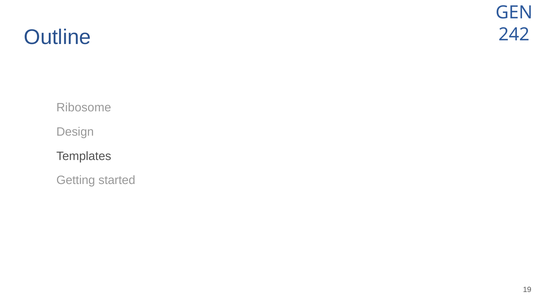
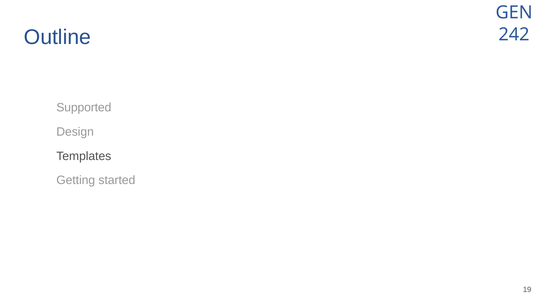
Ribosome: Ribosome -> Supported
